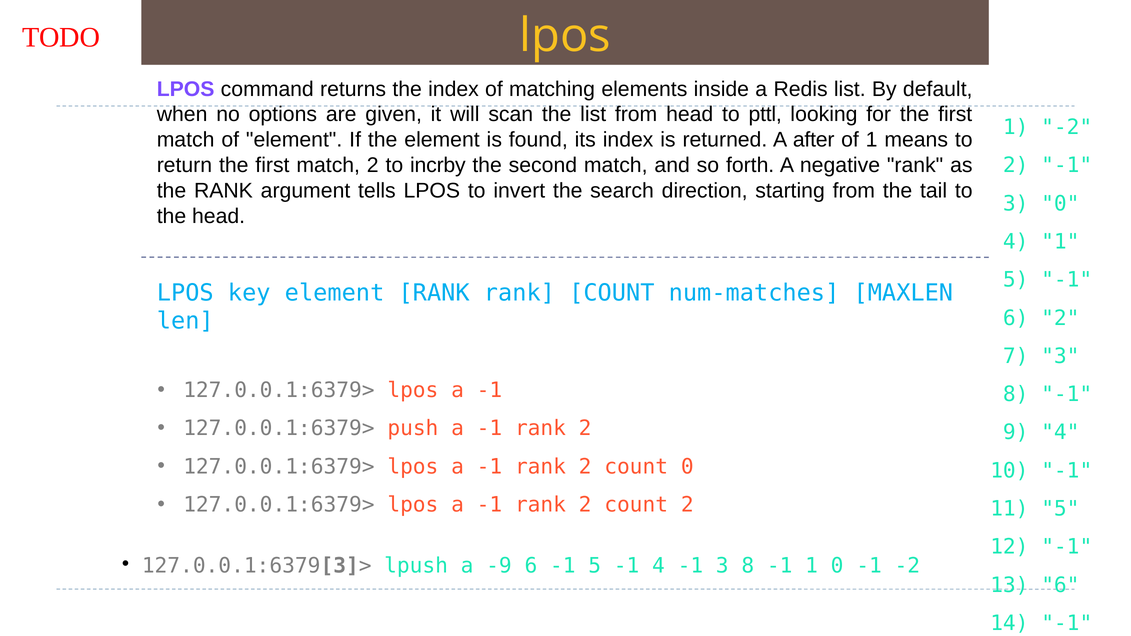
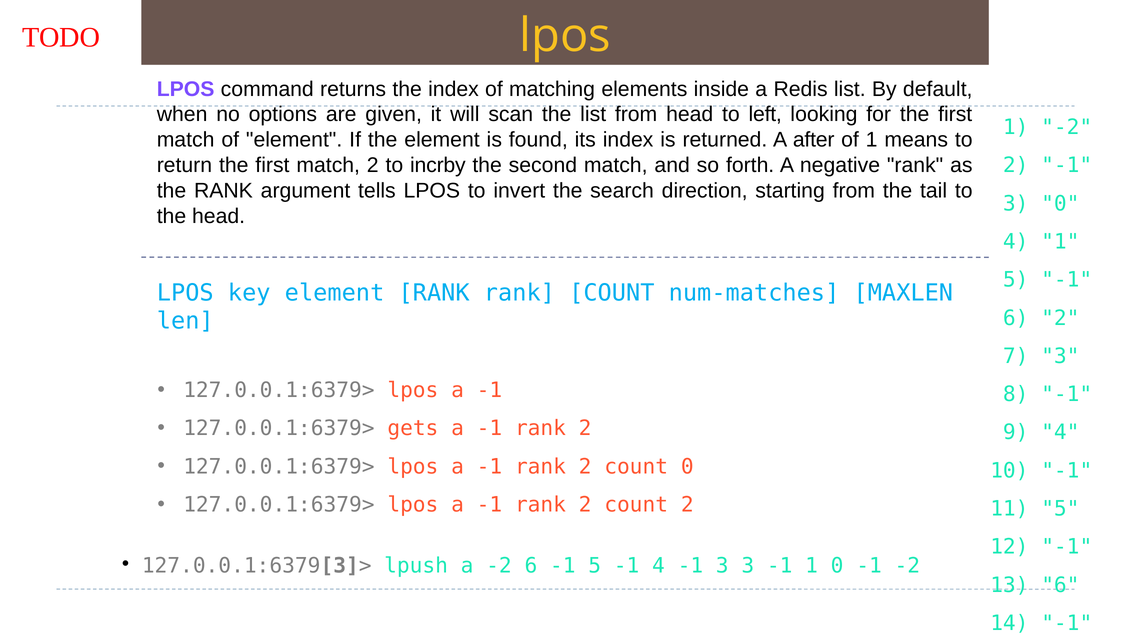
pttl: pttl -> left
push: push -> gets
a -9: -9 -> -2
-1 3 8: 8 -> 3
